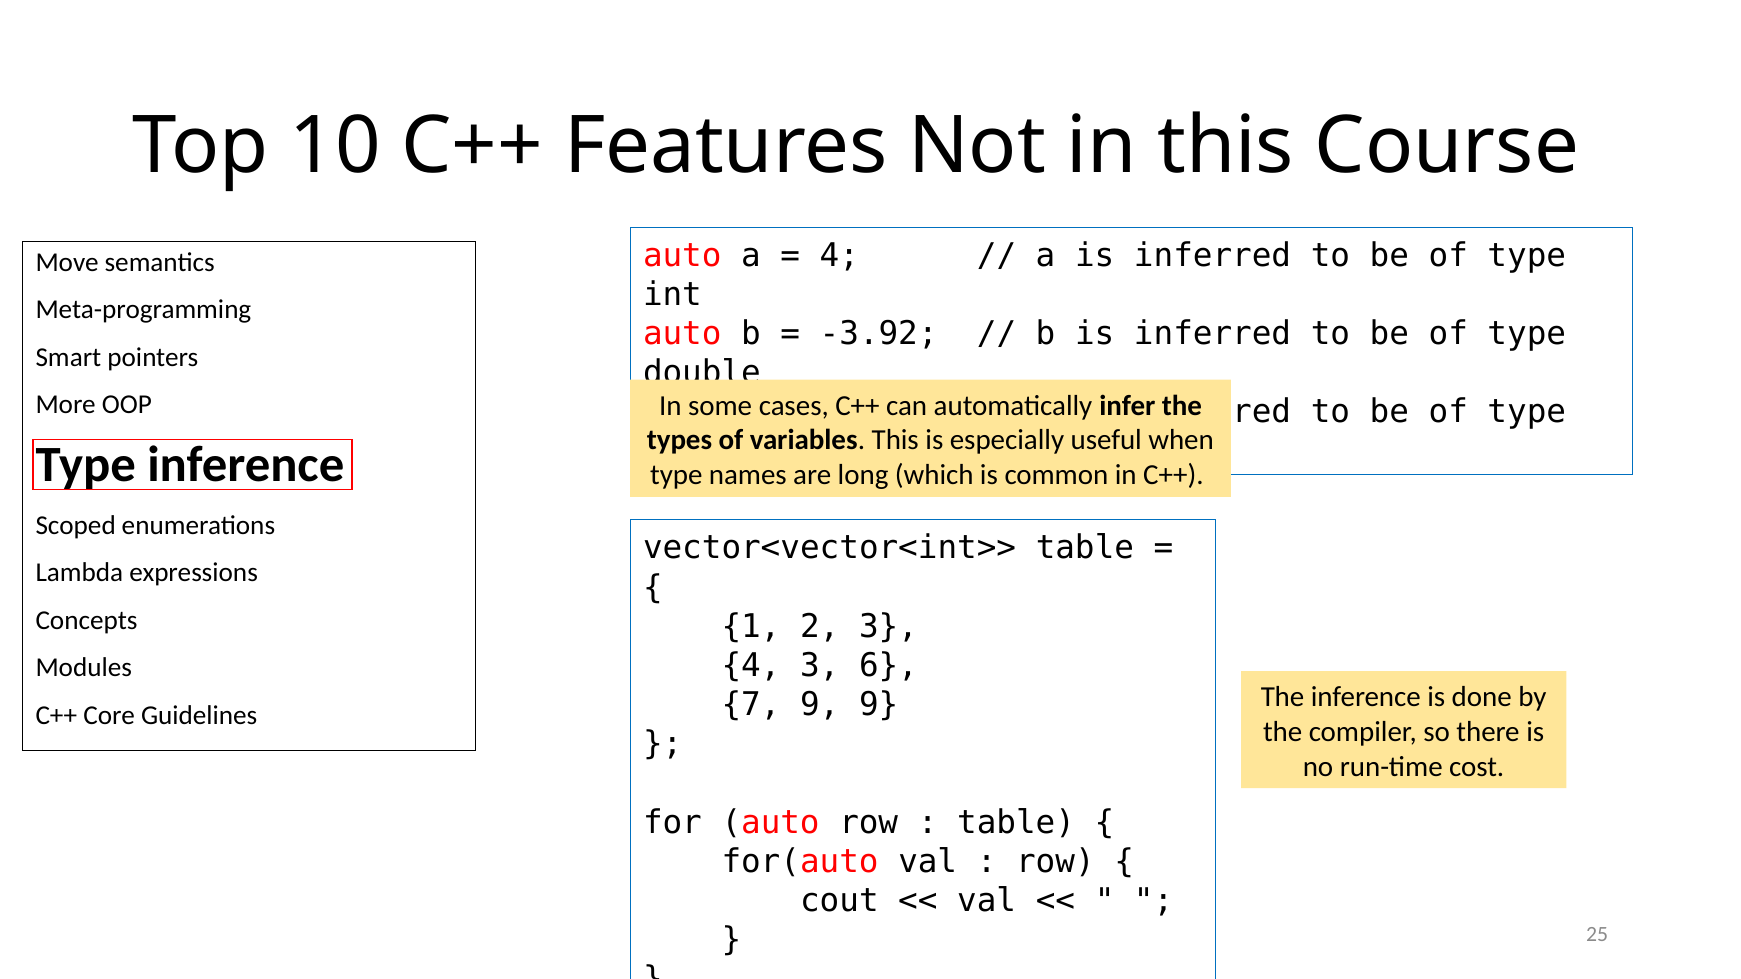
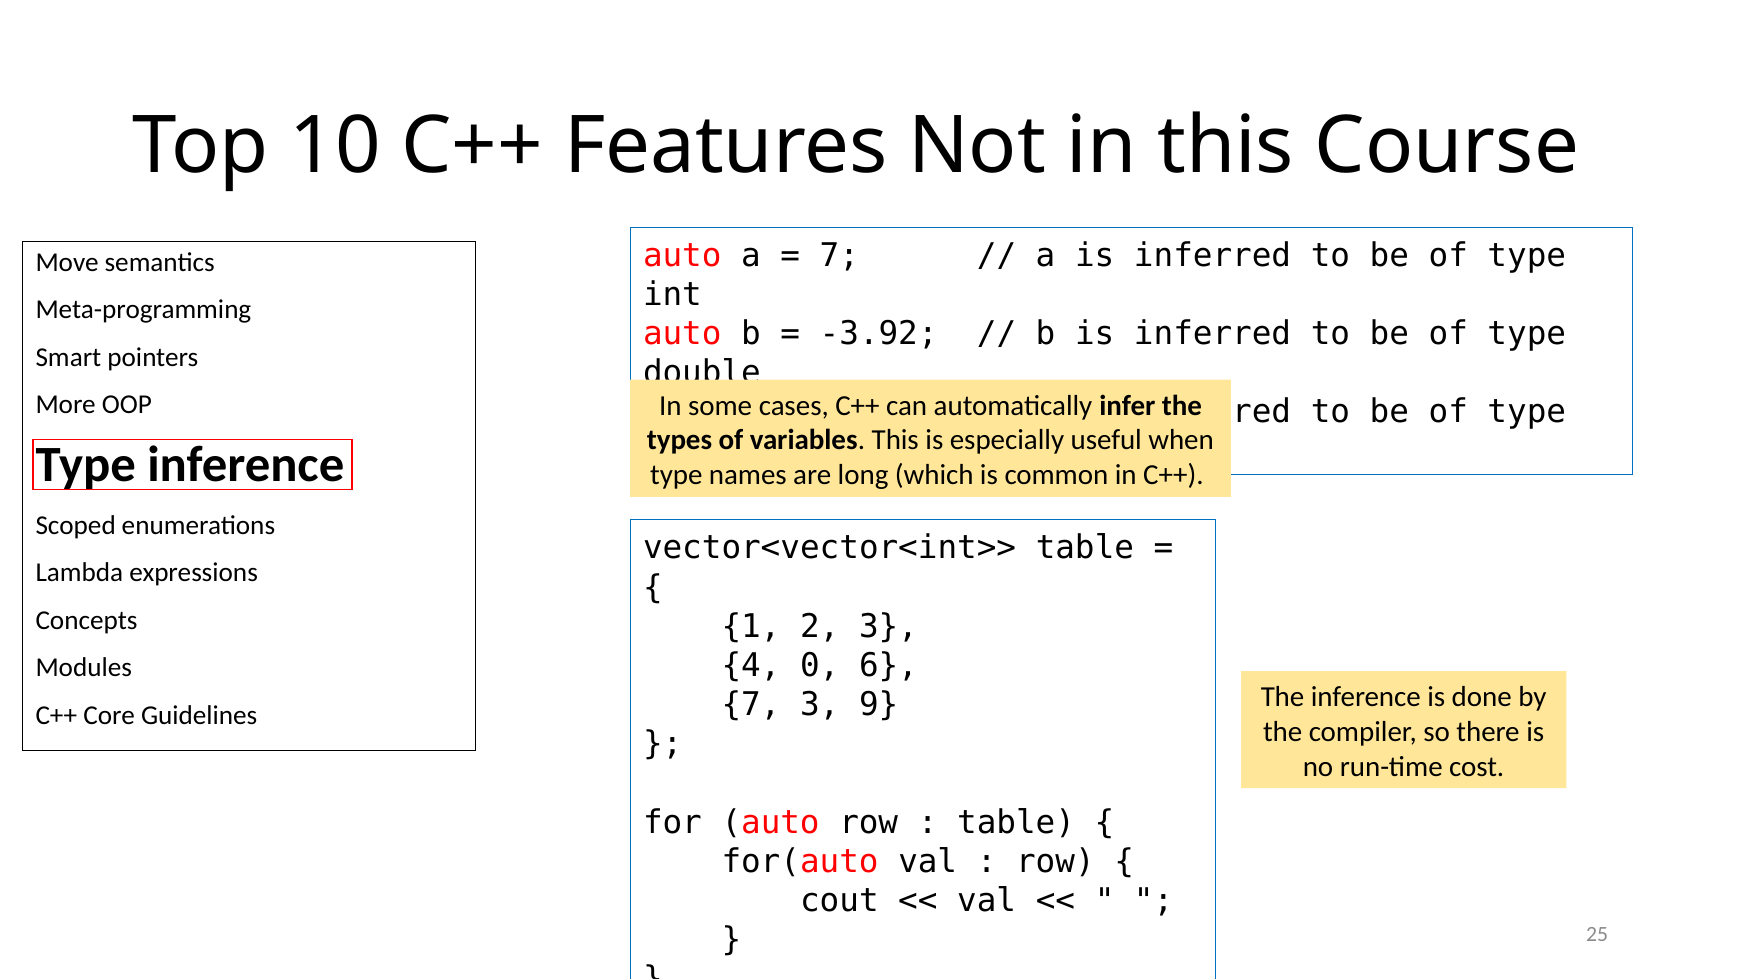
4 at (839, 256): 4 -> 7
4 3: 3 -> 0
7 9: 9 -> 3
